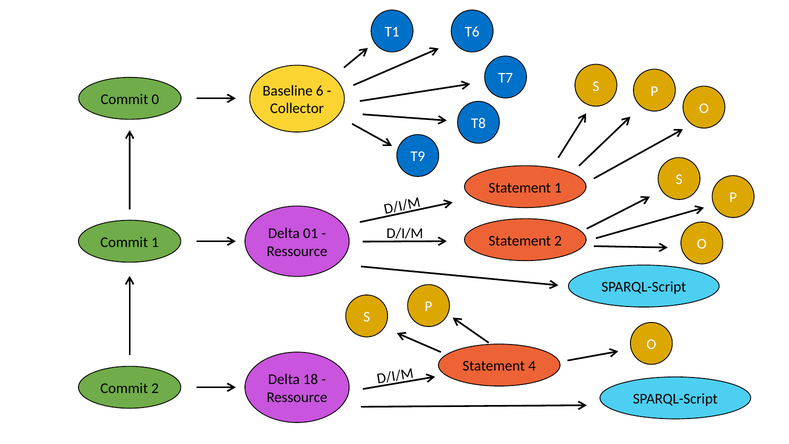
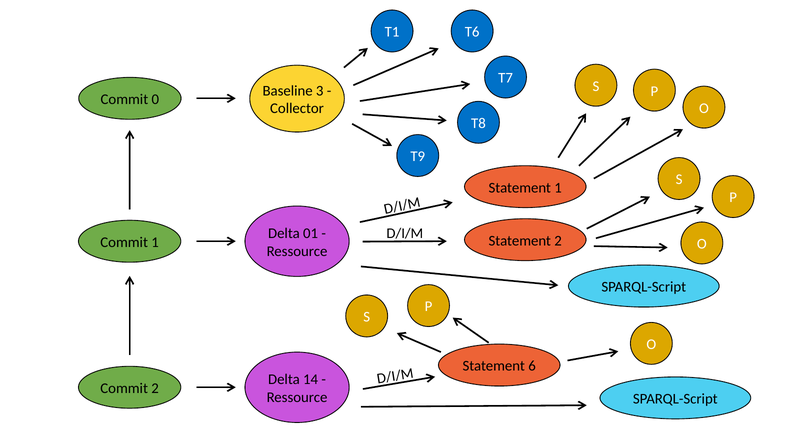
6: 6 -> 3
4: 4 -> 6
18: 18 -> 14
